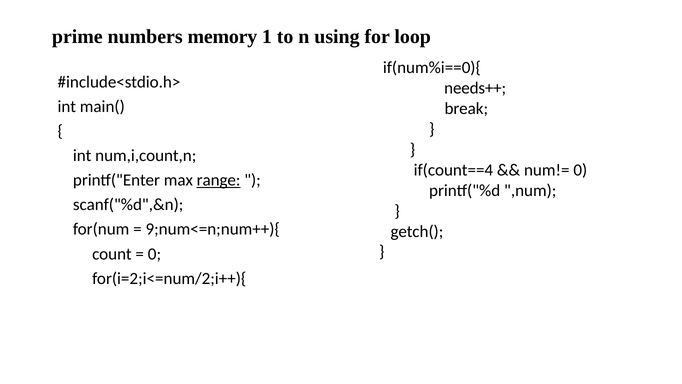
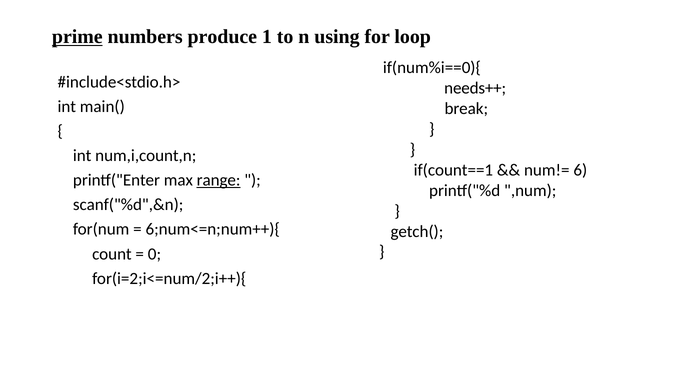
prime underline: none -> present
memory: memory -> produce
if(count==4: if(count==4 -> if(count==1
num!= 0: 0 -> 6
9;num<=n;num++){: 9;num<=n;num++){ -> 6;num<=n;num++){
